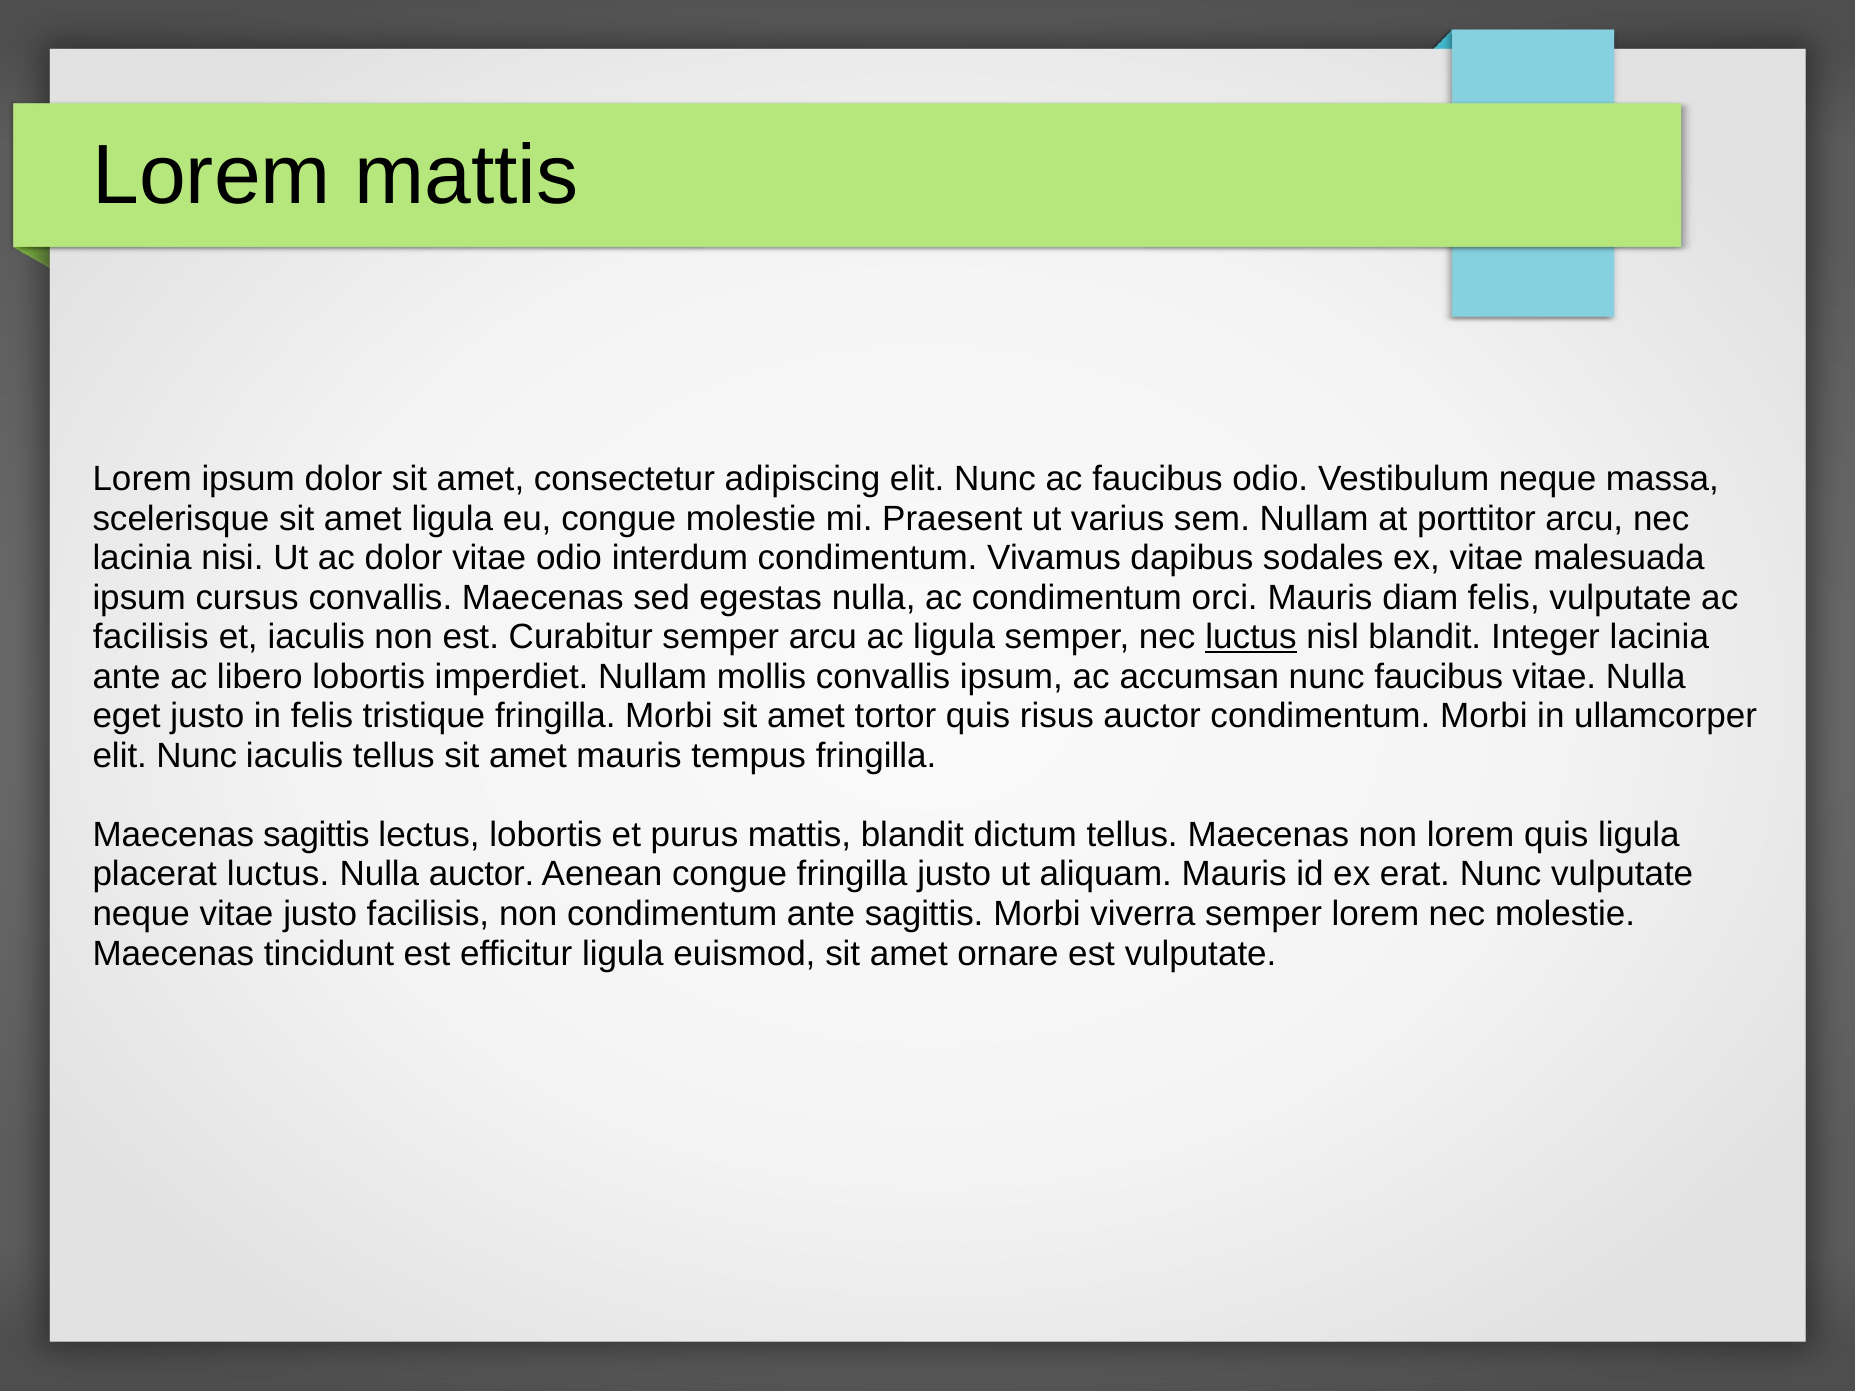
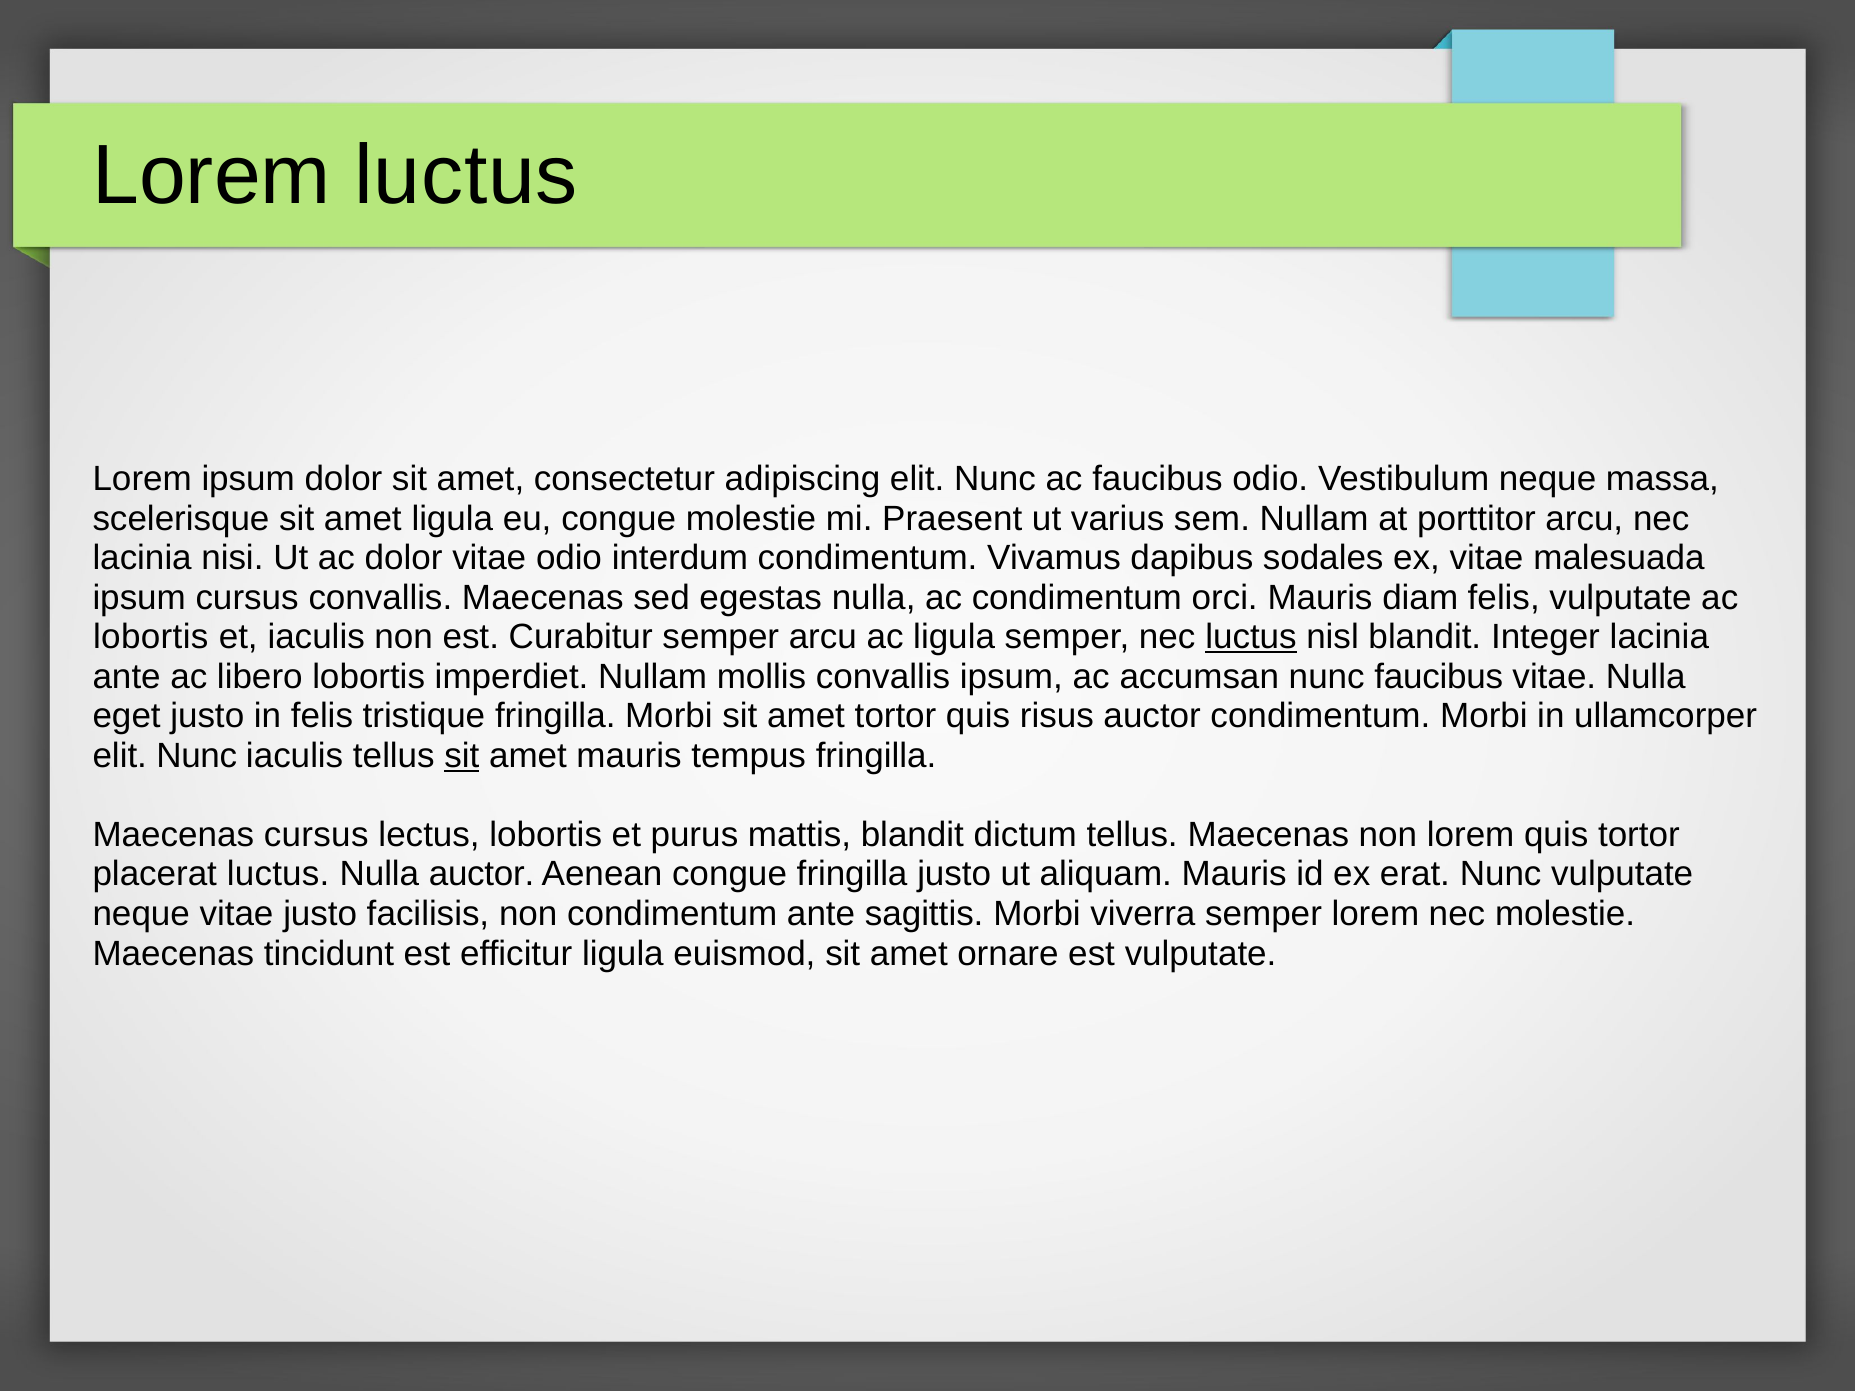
Lorem mattis: mattis -> luctus
facilisis at (151, 637): facilisis -> lobortis
sit at (462, 756) underline: none -> present
Maecenas sagittis: sagittis -> cursus
quis ligula: ligula -> tortor
